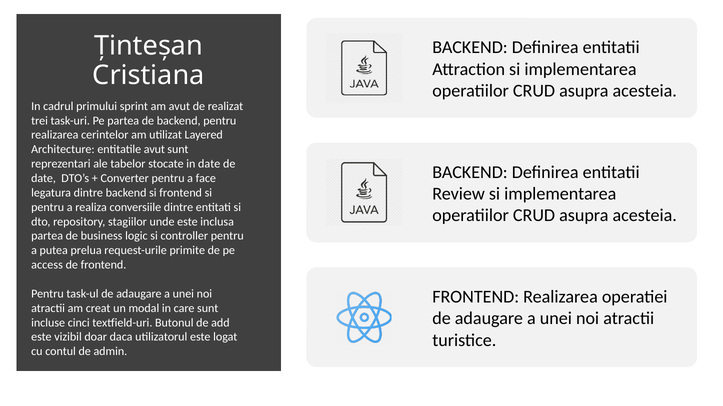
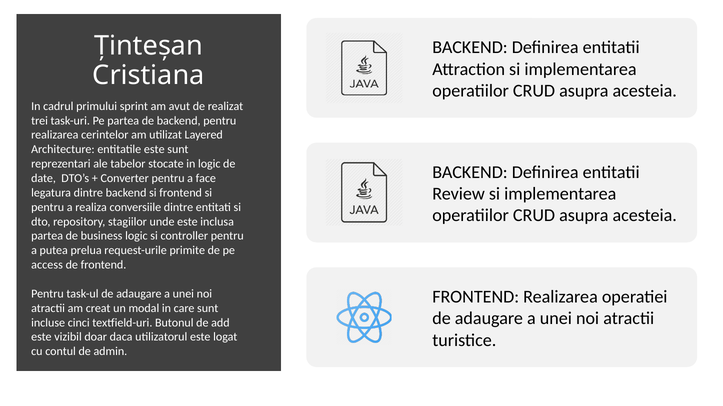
entitatile avut: avut -> este
in date: date -> logic
